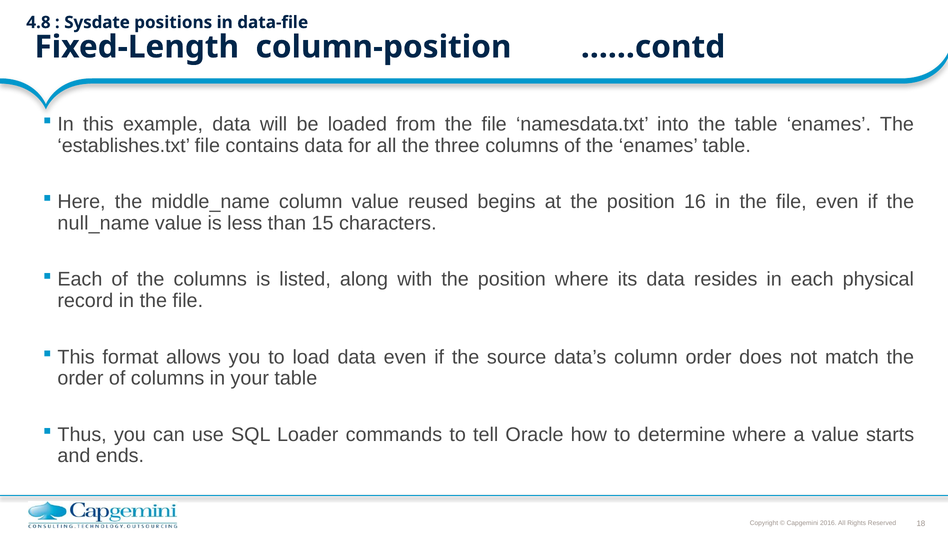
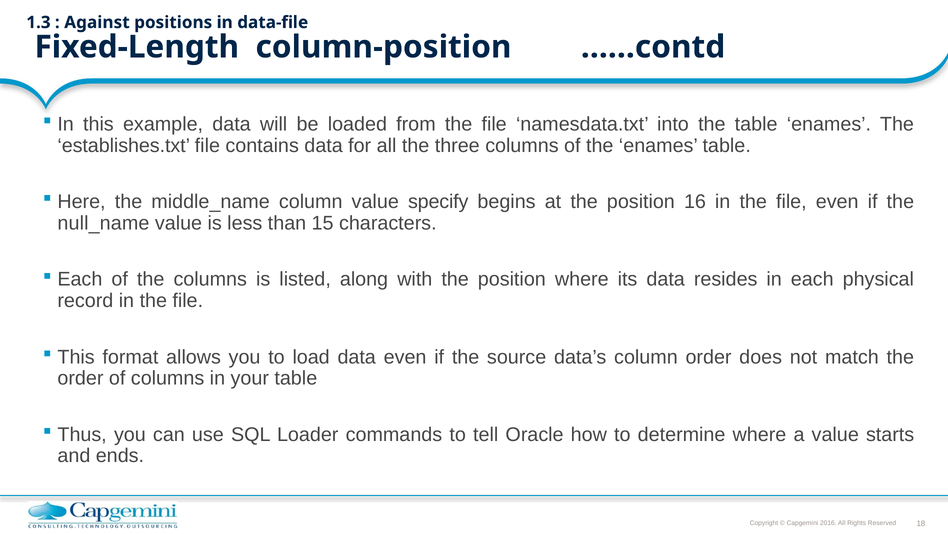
4.8: 4.8 -> 1.3
Sysdate: Sysdate -> Against
reused: reused -> specify
